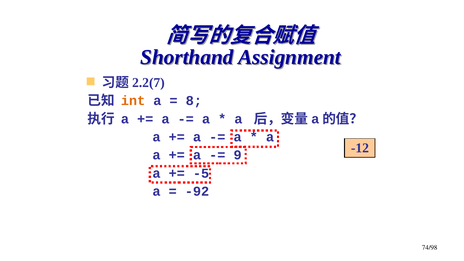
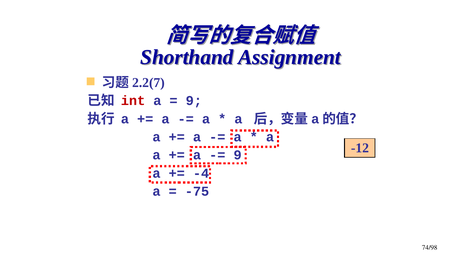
int colour: orange -> red
8 at (194, 101): 8 -> 9
-5: -5 -> -4
-92: -92 -> -75
